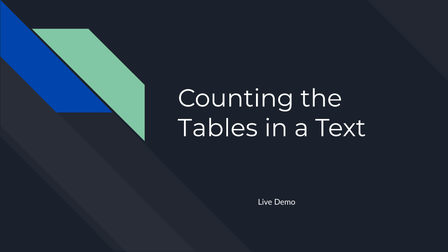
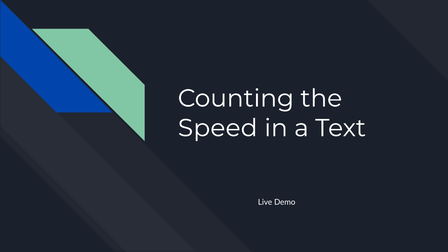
Tables: Tables -> Speed
